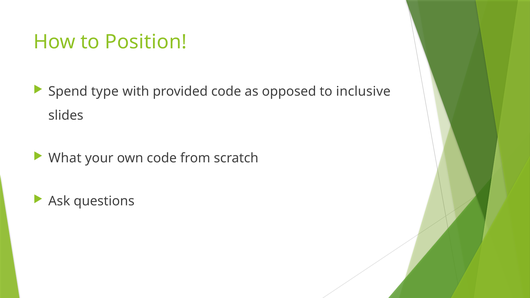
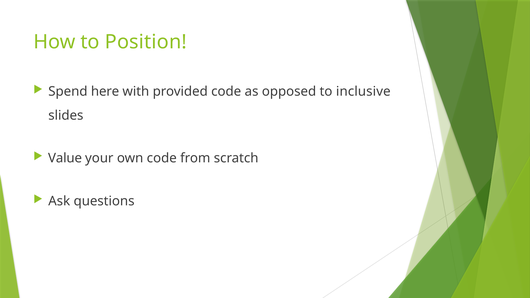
type: type -> here
What: What -> Value
